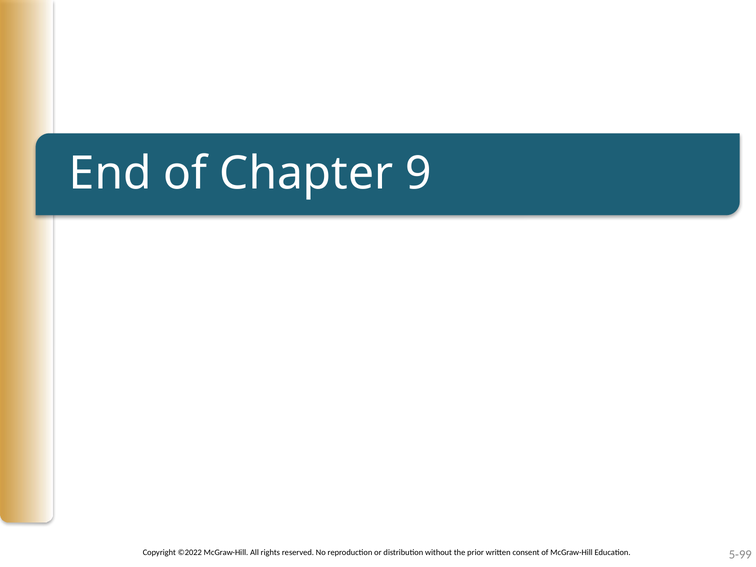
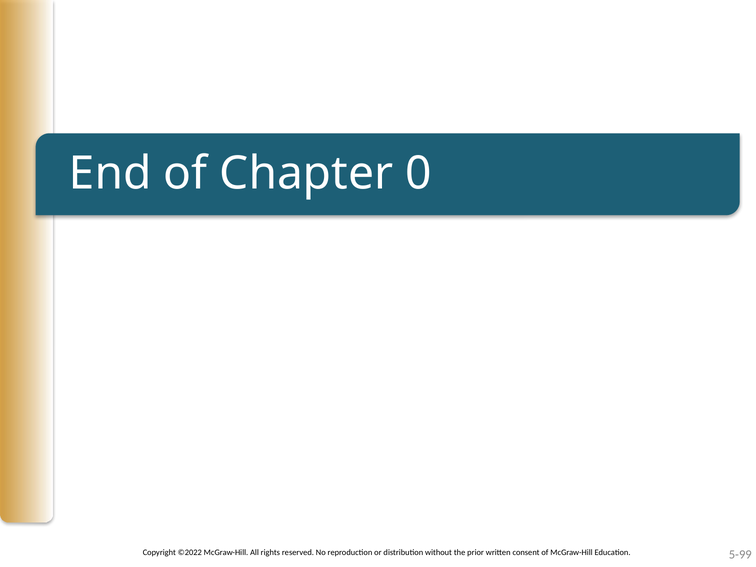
9: 9 -> 0
